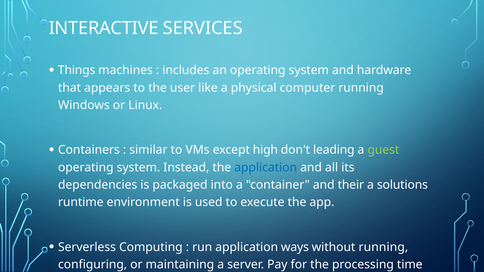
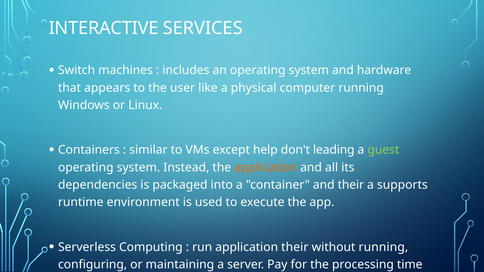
Things: Things -> Switch
high: high -> help
application at (266, 168) colour: blue -> orange
solutions: solutions -> supports
application ways: ways -> their
